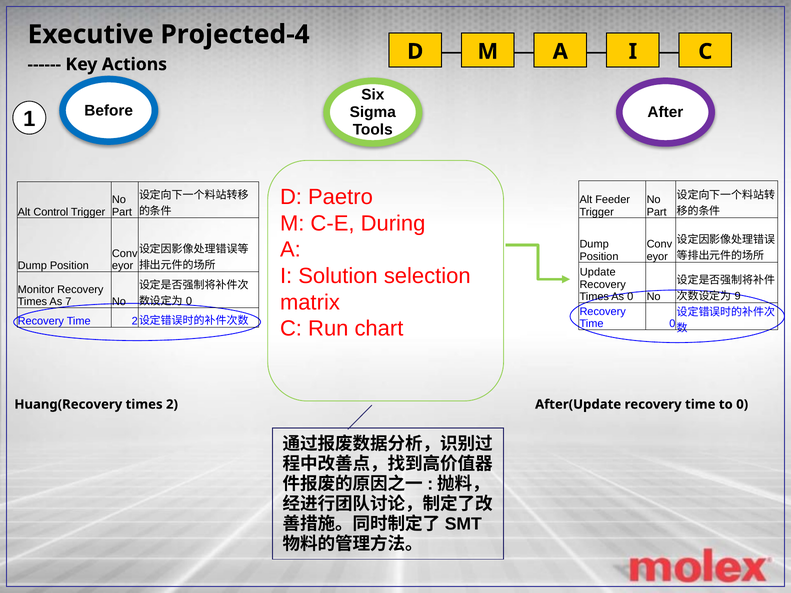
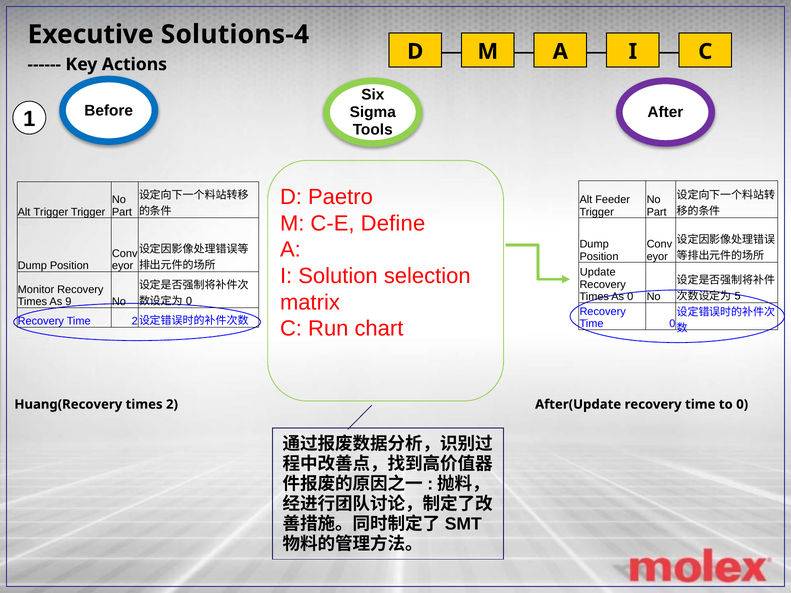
Projected-4: Projected-4 -> Solutions-4
Alt Control: Control -> Trigger
During: During -> Define
9: 9 -> 5
7: 7 -> 9
